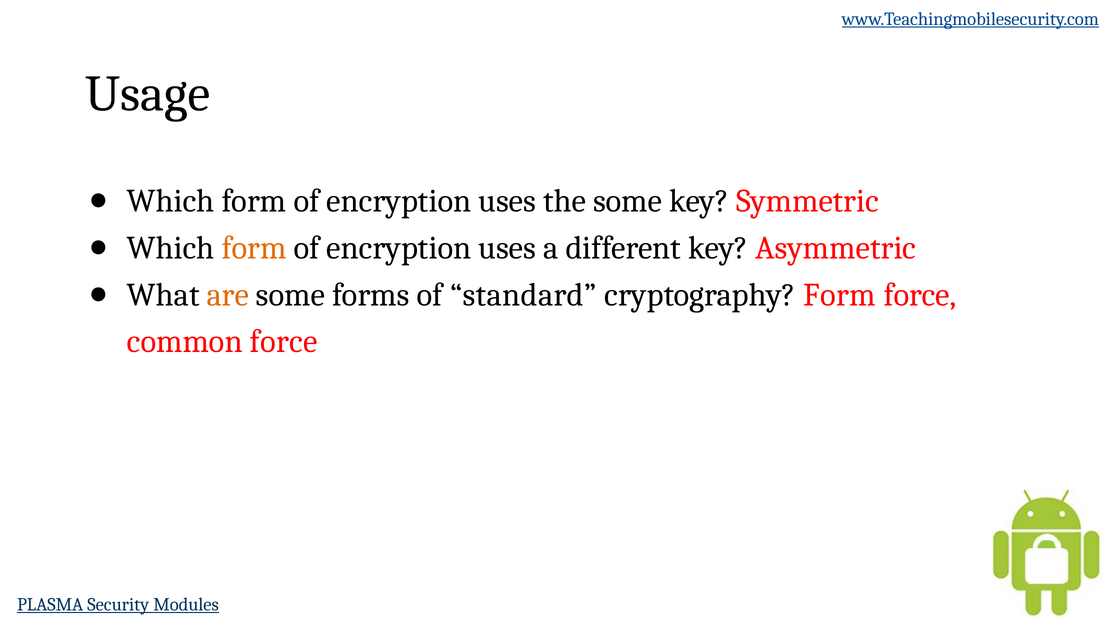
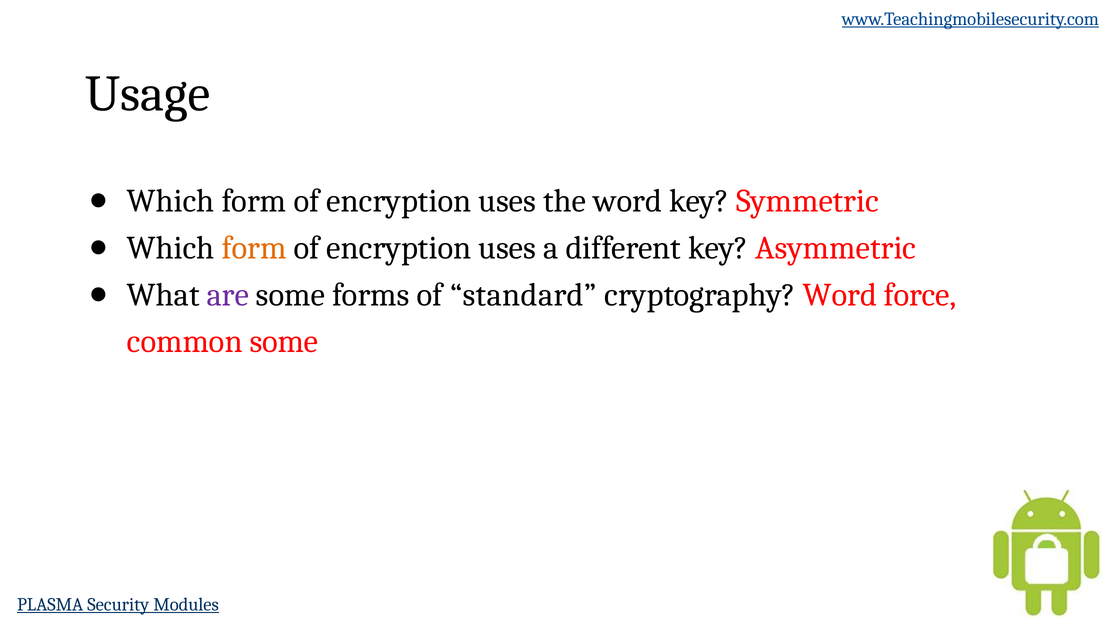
the some: some -> word
are colour: orange -> purple
cryptography Form: Form -> Word
common force: force -> some
